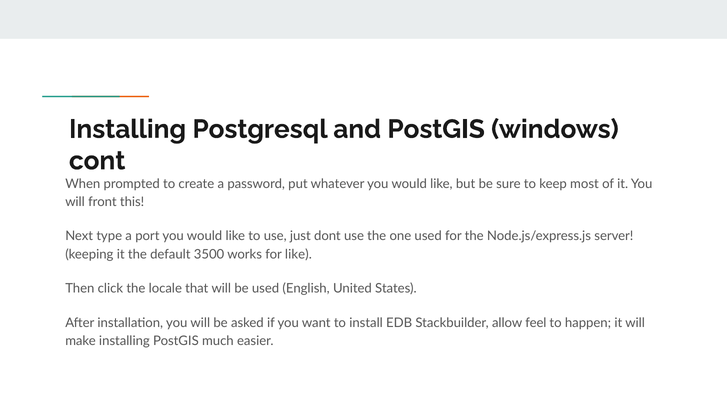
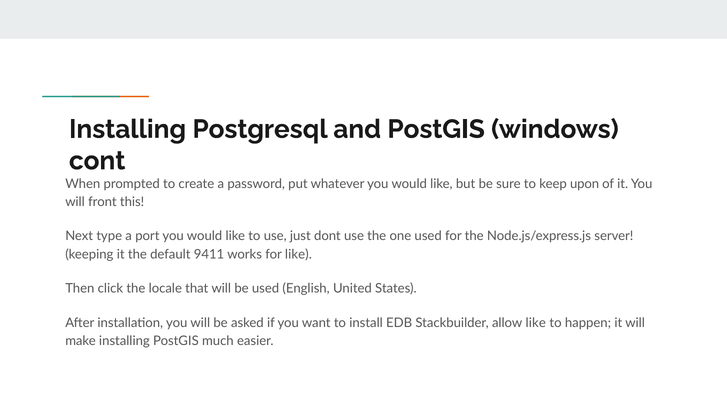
most: most -> upon
3500: 3500 -> 9411
allow feel: feel -> like
